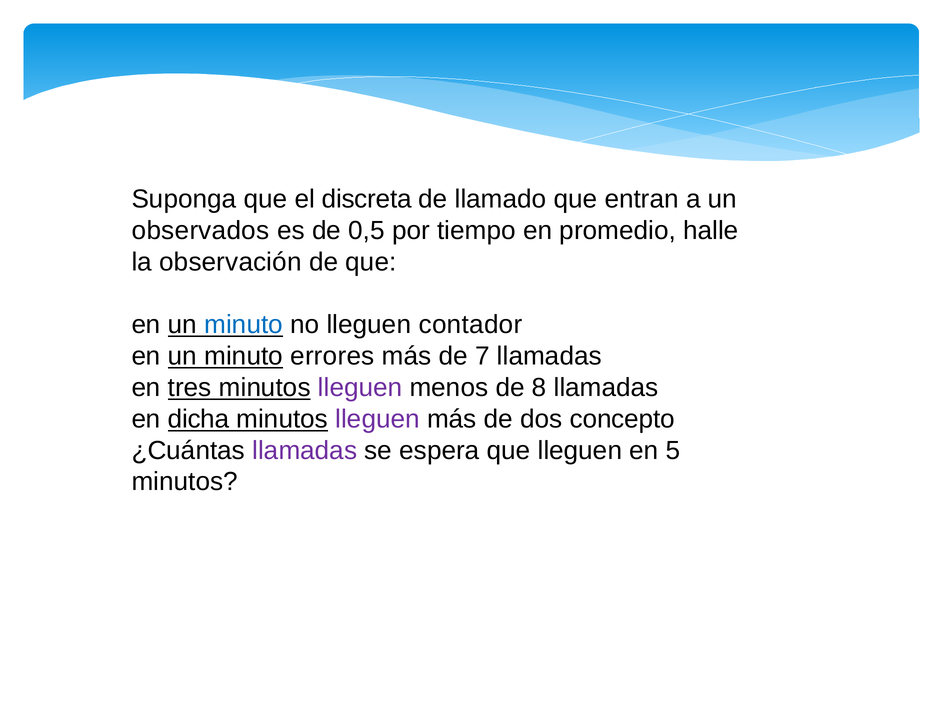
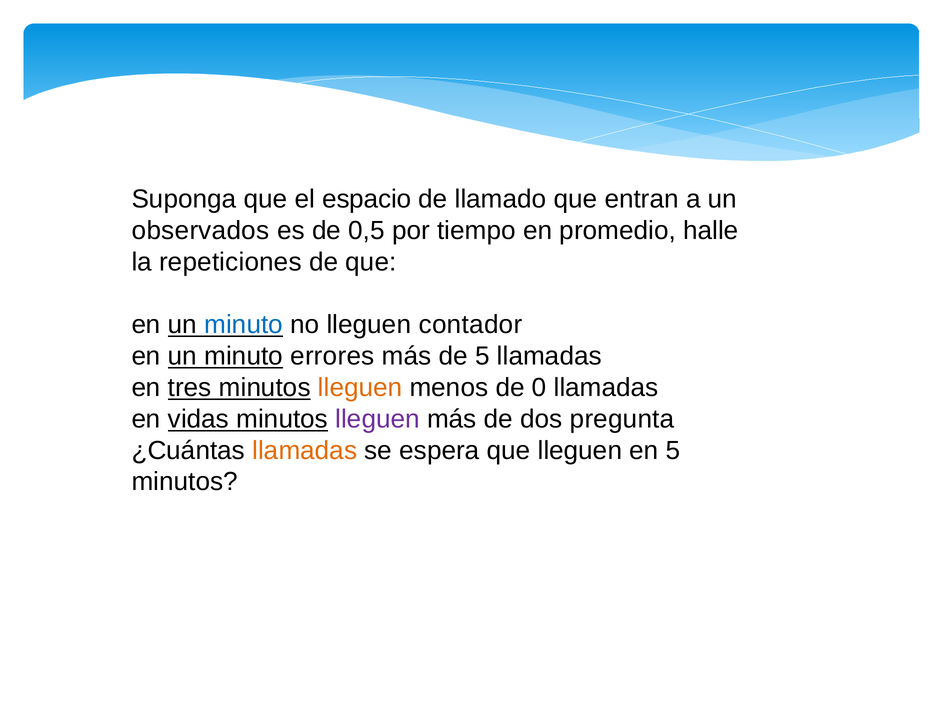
discreta: discreta -> espacio
observación: observación -> repeticiones
de 7: 7 -> 5
lleguen at (360, 388) colour: purple -> orange
8: 8 -> 0
dicha: dicha -> vidas
concepto: concepto -> pregunta
llamadas at (305, 451) colour: purple -> orange
